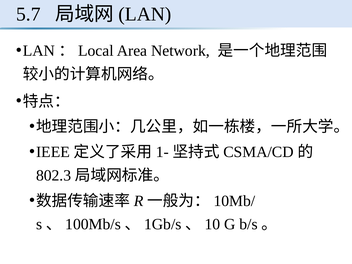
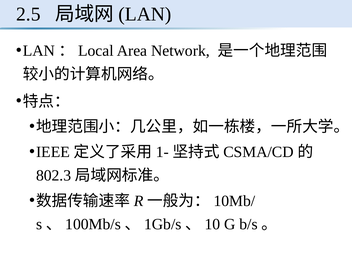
5.7: 5.7 -> 2.5
